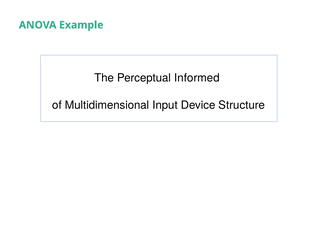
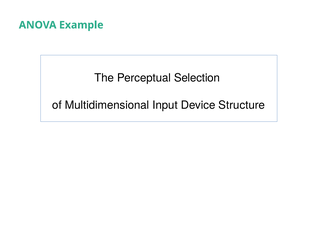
Informed: Informed -> Selection
